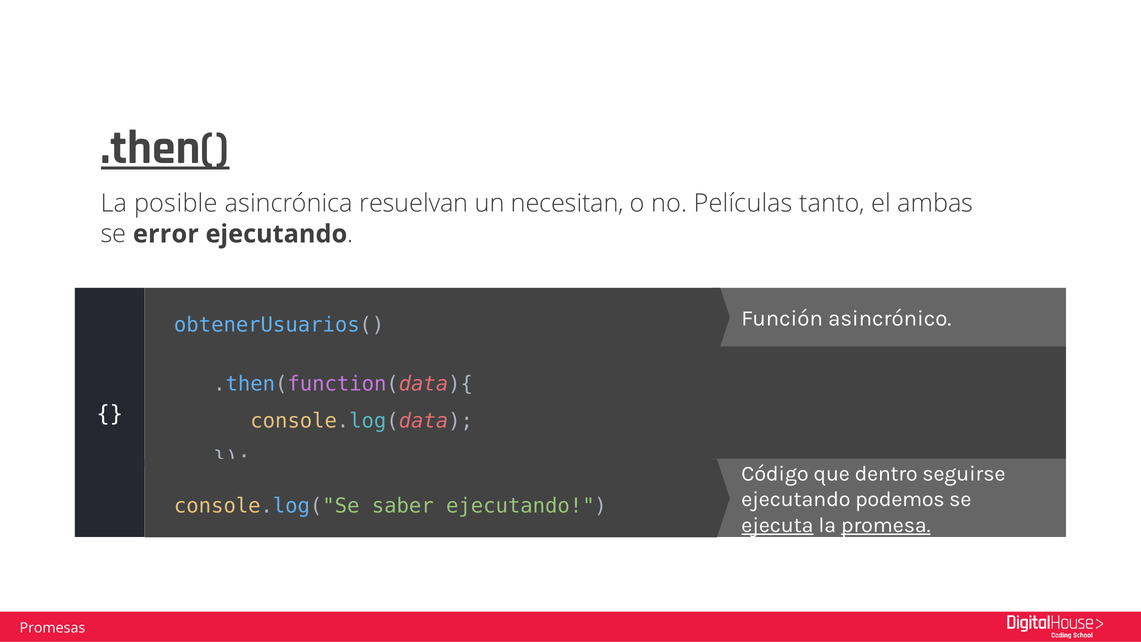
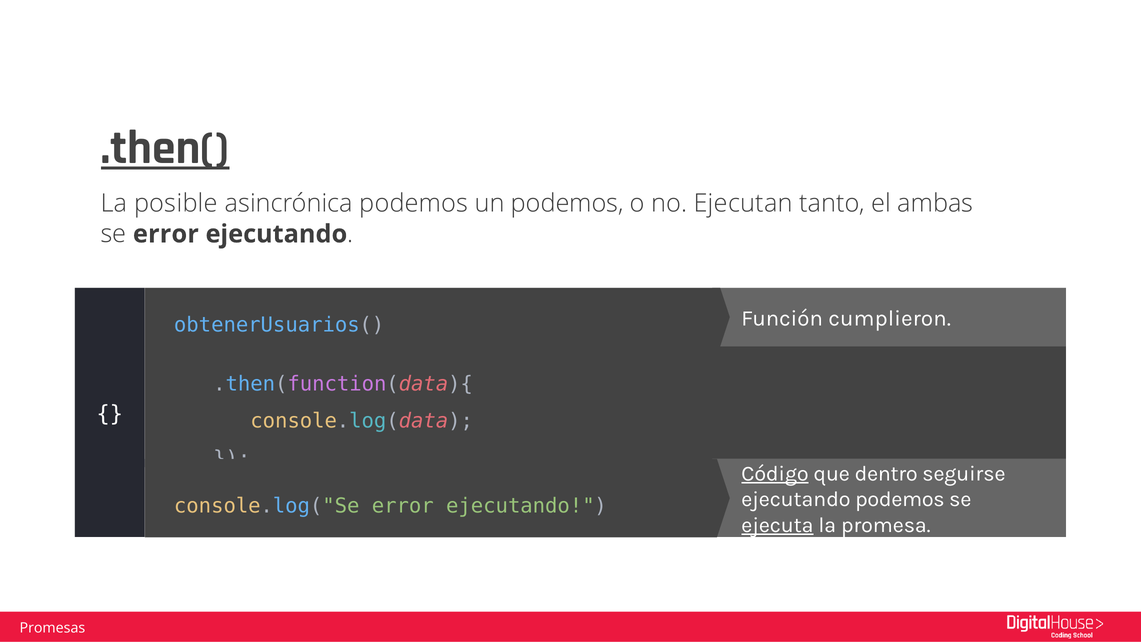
asincrónica resuelvan: resuelvan -> podemos
un necesitan: necesitan -> podemos
Películas: Películas -> Ejecutan
asincrónico: asincrónico -> cumplieron
Código underline: none -> present
console.log("Se saber: saber -> error
promesa underline: present -> none
